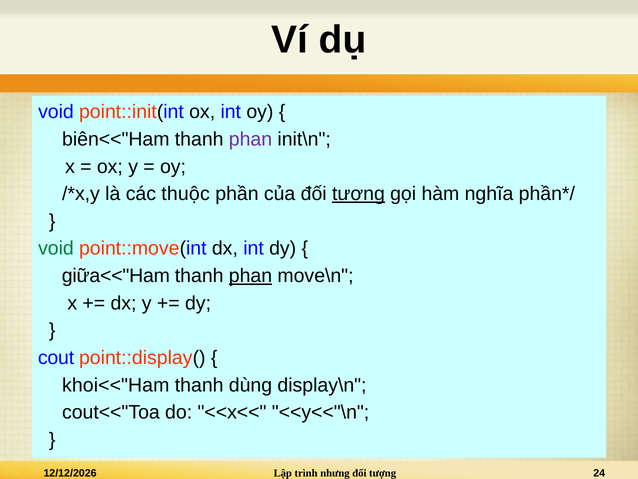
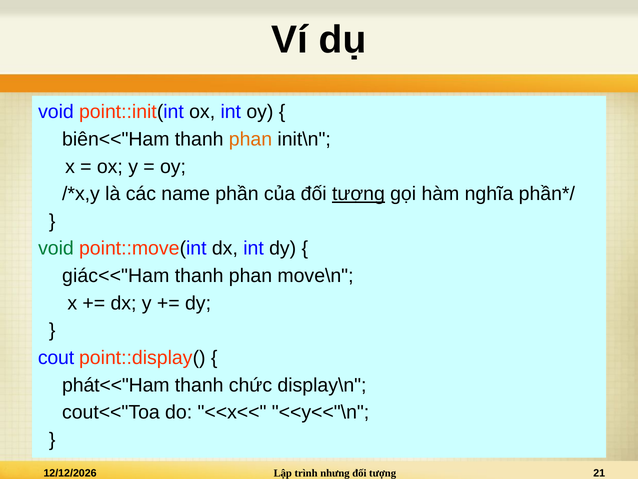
phan at (250, 139) colour: purple -> orange
thuộc: thuộc -> name
giữa<<"Ham: giữa<<"Ham -> giác<<"Ham
phan at (250, 276) underline: present -> none
khoi<<"Ham: khoi<<"Ham -> phát<<"Ham
dùng: dùng -> chức
24: 24 -> 21
